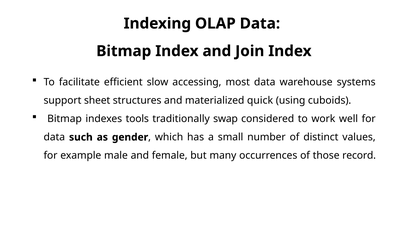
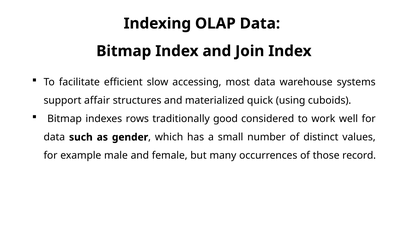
sheet: sheet -> affair
tools: tools -> rows
swap: swap -> good
